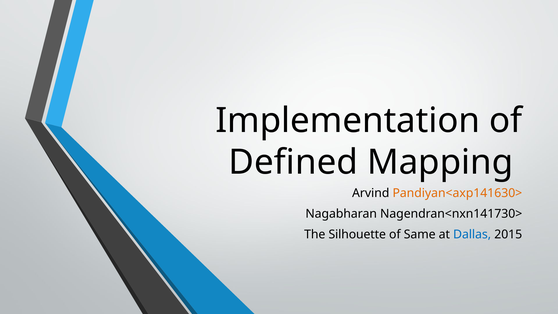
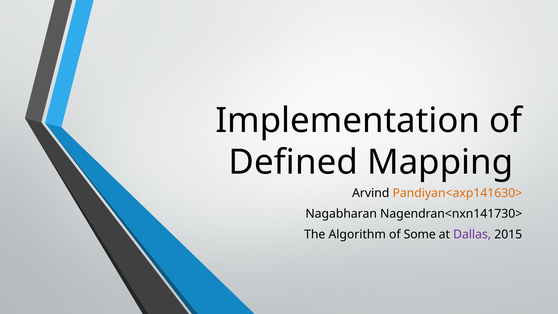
Silhouette: Silhouette -> Algorithm
Same: Same -> Some
Dallas colour: blue -> purple
